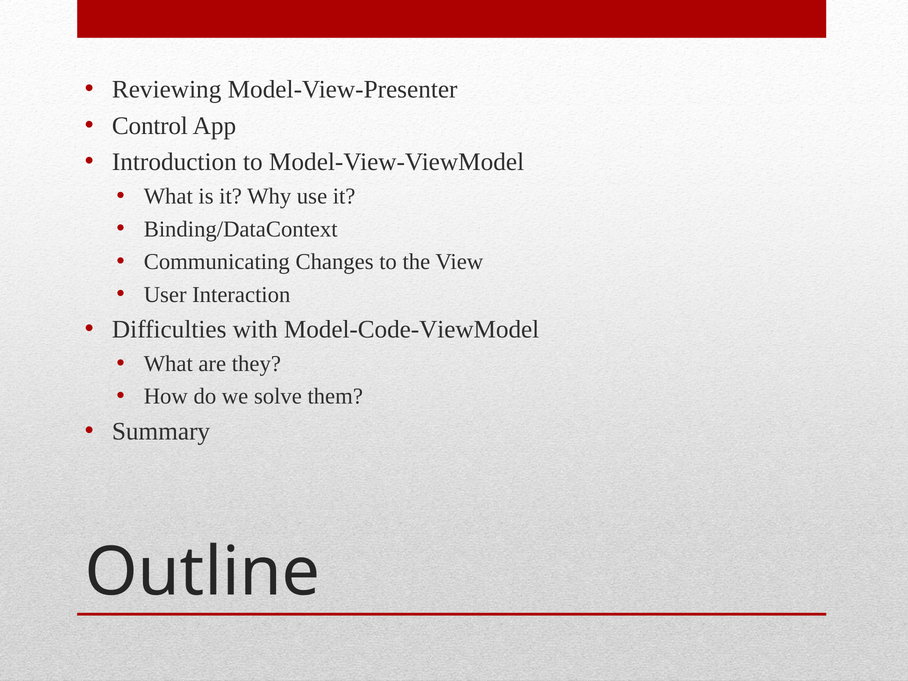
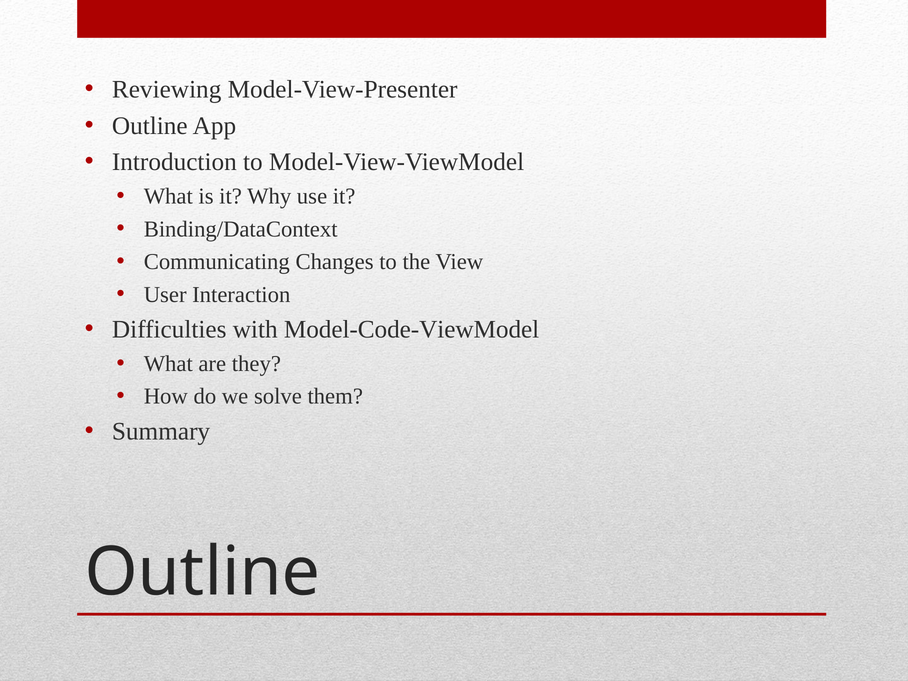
Control at (150, 126): Control -> Outline
